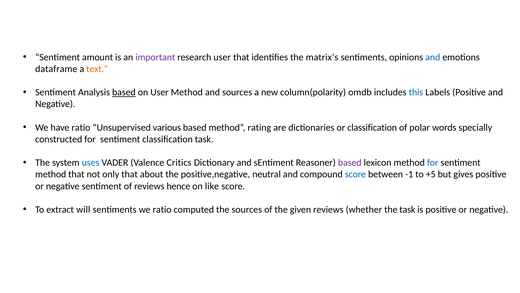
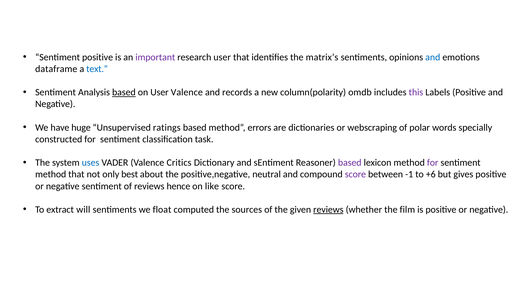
Sentiment amount: amount -> positive
text colour: orange -> blue
User Method: Method -> Valence
and sources: sources -> records
this colour: blue -> purple
have ratio: ratio -> huge
various: various -> ratings
rating: rating -> errors
or classification: classification -> webscraping
for at (433, 162) colour: blue -> purple
only that: that -> best
score at (355, 174) colour: blue -> purple
+5: +5 -> +6
we ratio: ratio -> float
reviews at (328, 209) underline: none -> present
the task: task -> film
